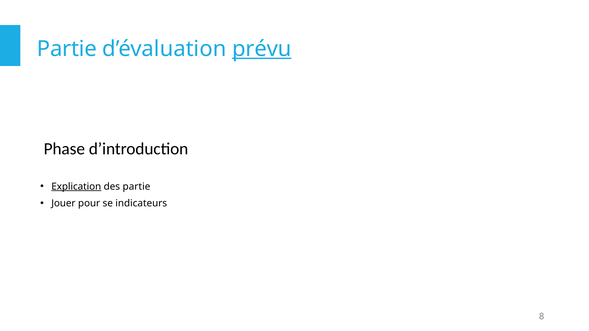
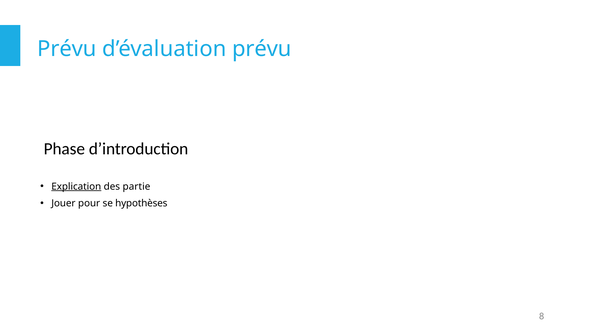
Partie at (67, 49): Partie -> Prévu
prévu at (262, 49) underline: present -> none
indicateurs: indicateurs -> hypothèses
